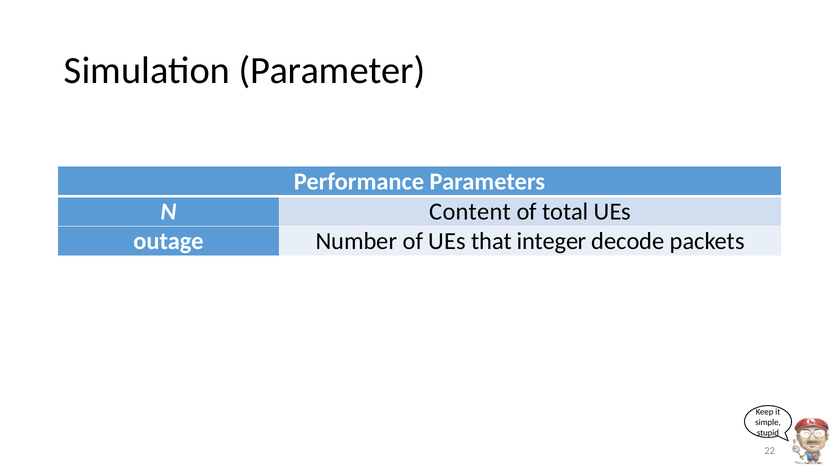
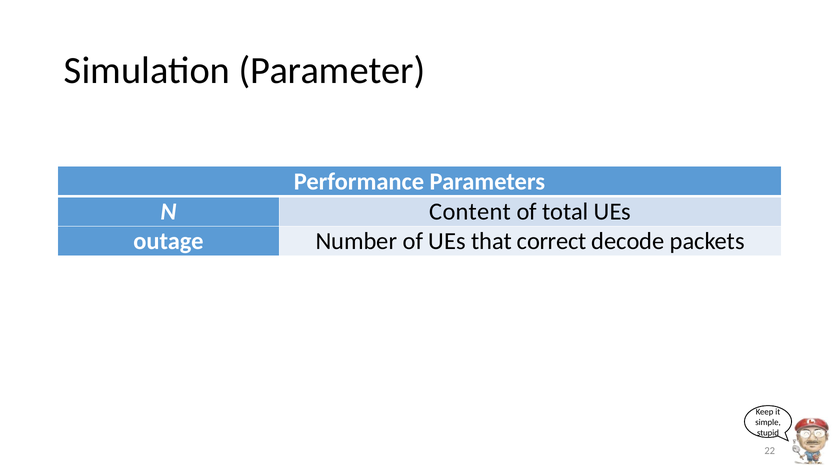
integer: integer -> correct
